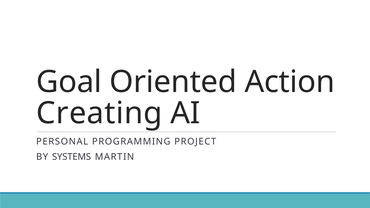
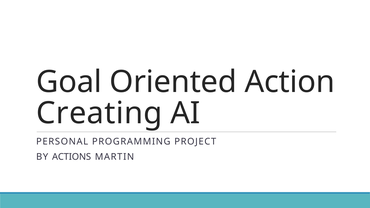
SYSTEMS: SYSTEMS -> ACTIONS
